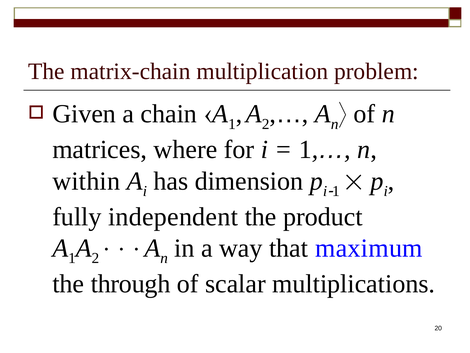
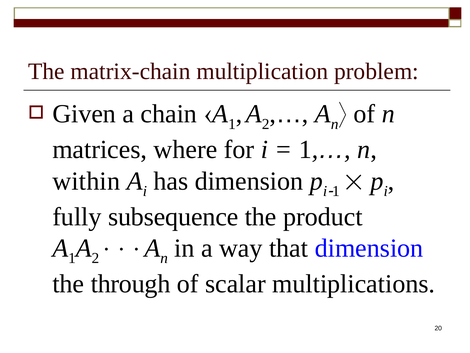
independent: independent -> subsequence
that maximum: maximum -> dimension
